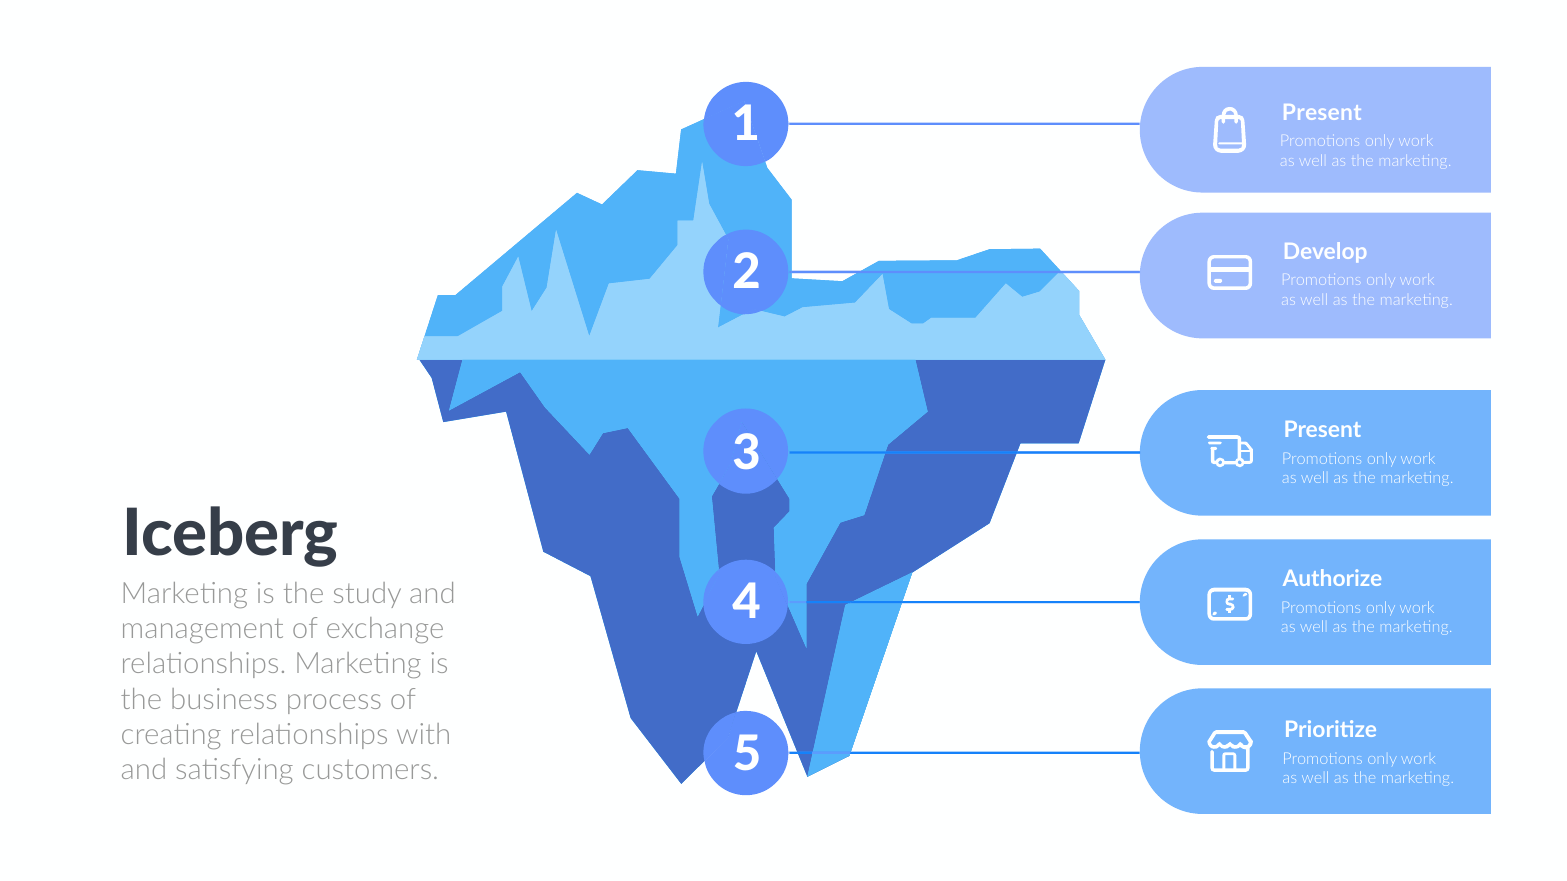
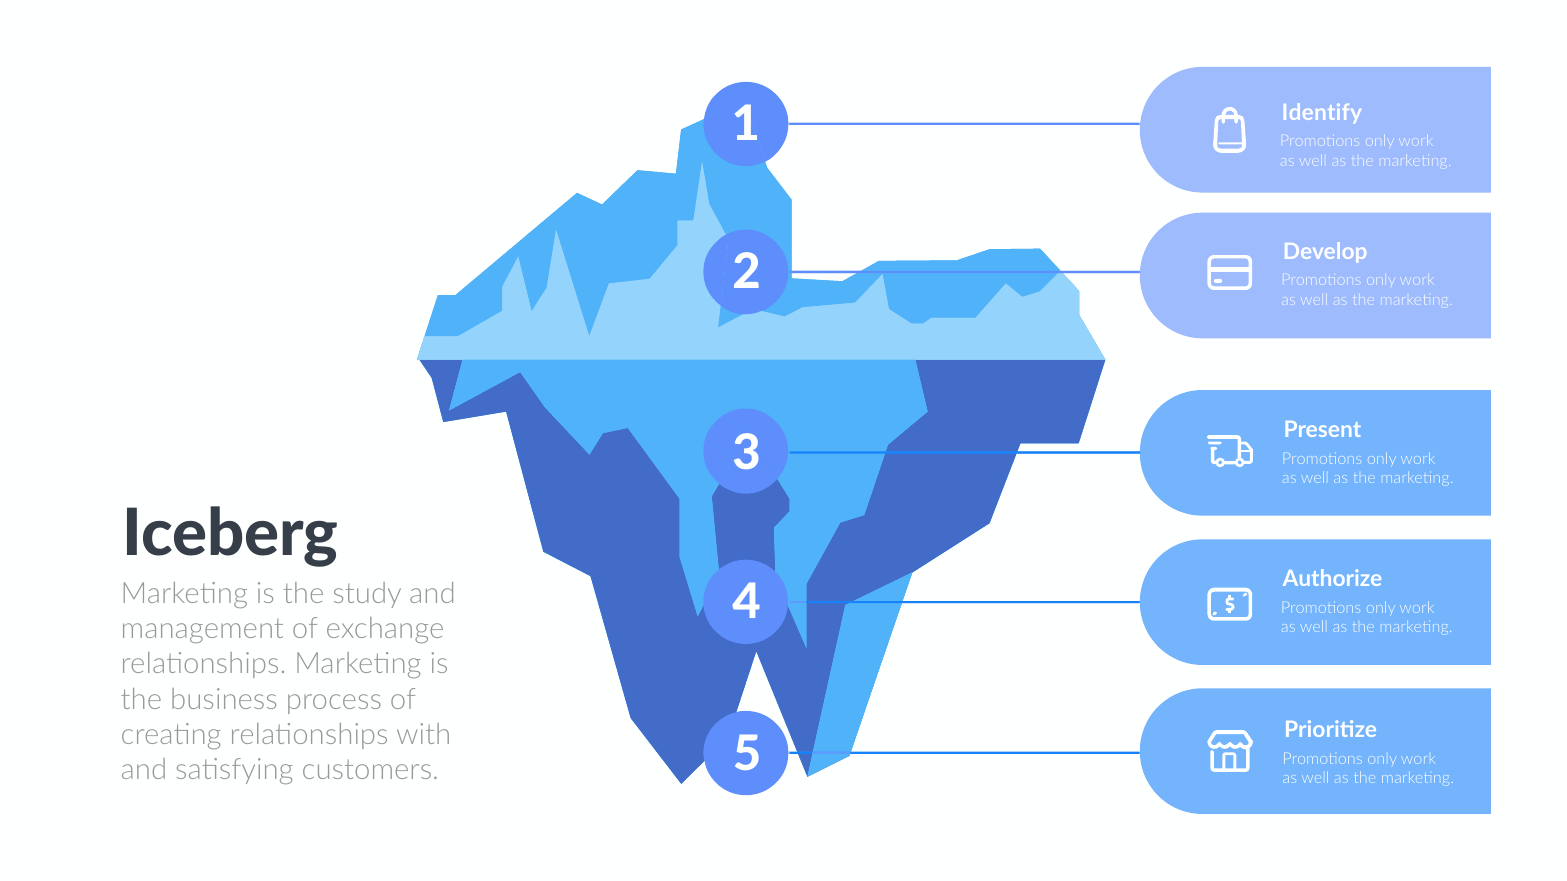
Present at (1322, 113): Present -> Identify
